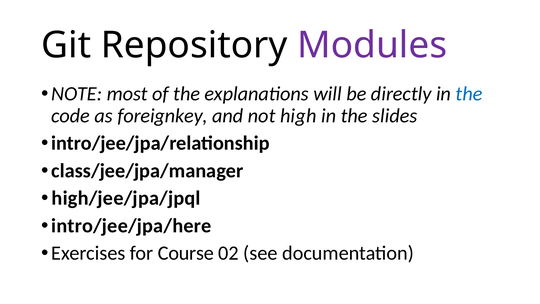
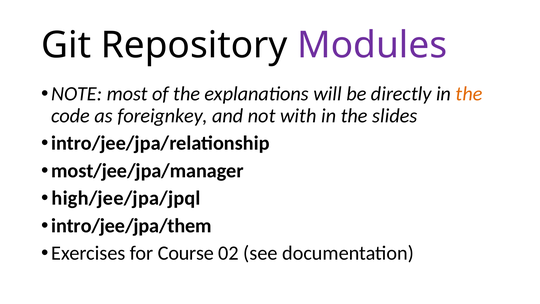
the at (469, 94) colour: blue -> orange
high: high -> with
class/jee/jpa/manager: class/jee/jpa/manager -> most/jee/jpa/manager
intro/jee/jpa/here: intro/jee/jpa/here -> intro/jee/jpa/them
